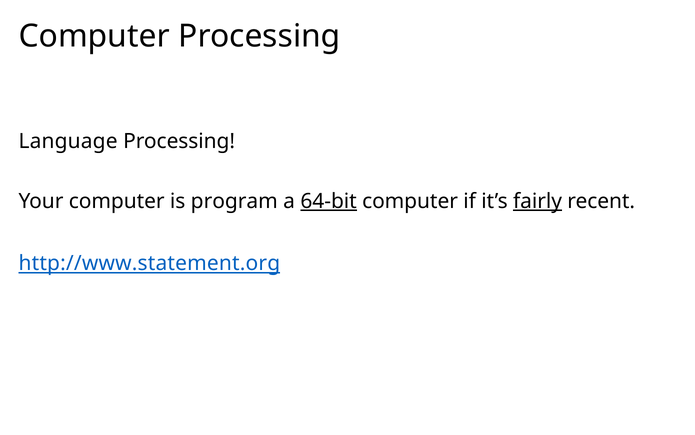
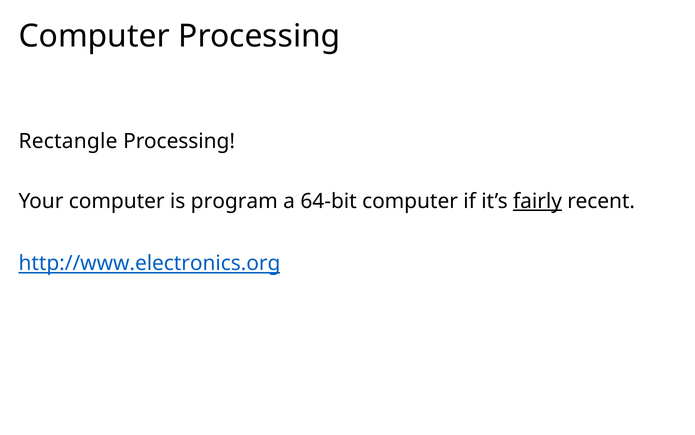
Language: Language -> Rectangle
64-bit underline: present -> none
http://www.statement.org: http://www.statement.org -> http://www.electronics.org
